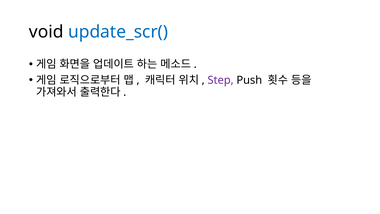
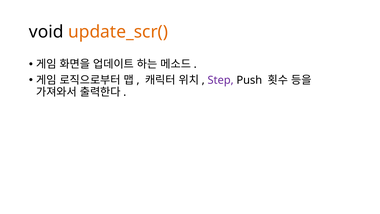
update_scr( colour: blue -> orange
